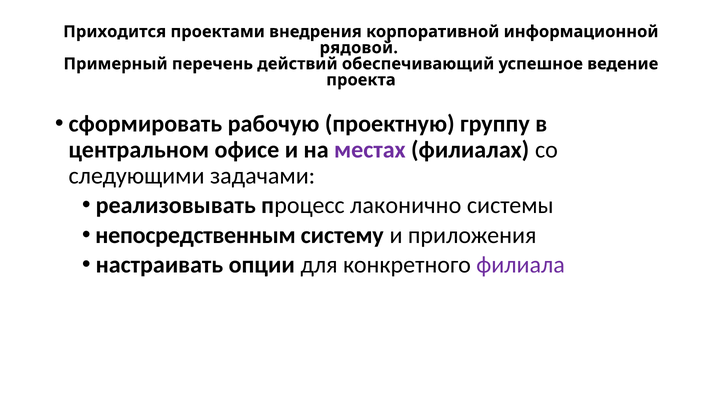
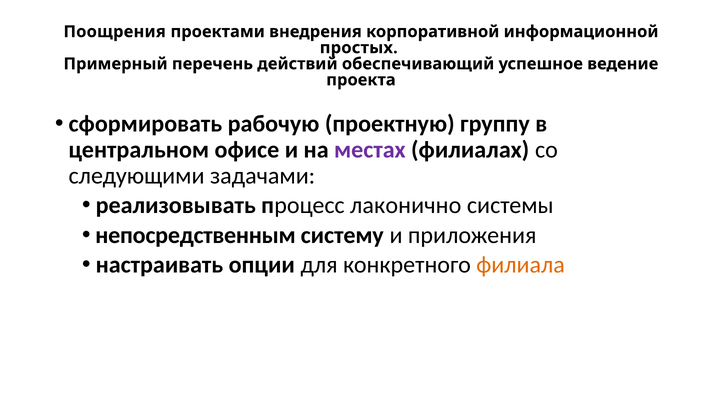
Приходится: Приходится -> Поощрения
рядовой: рядовой -> простых
филиала colour: purple -> orange
